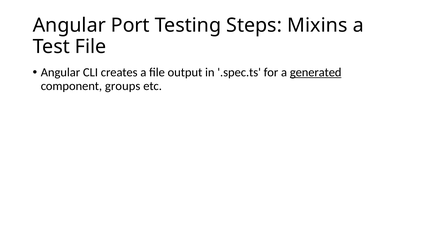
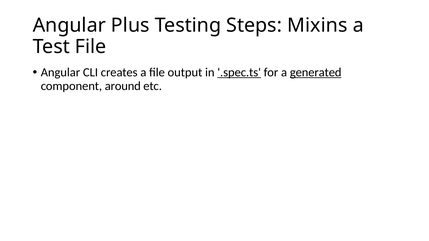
Port: Port -> Plus
.spec.ts underline: none -> present
groups: groups -> around
